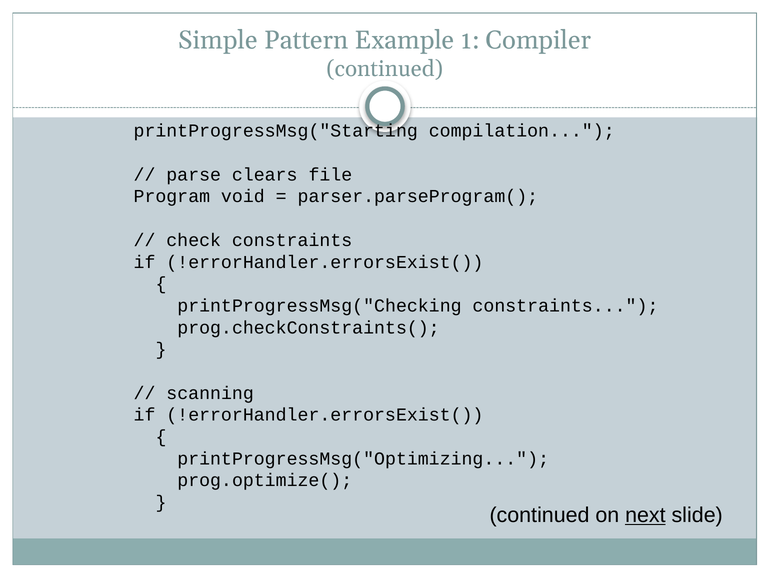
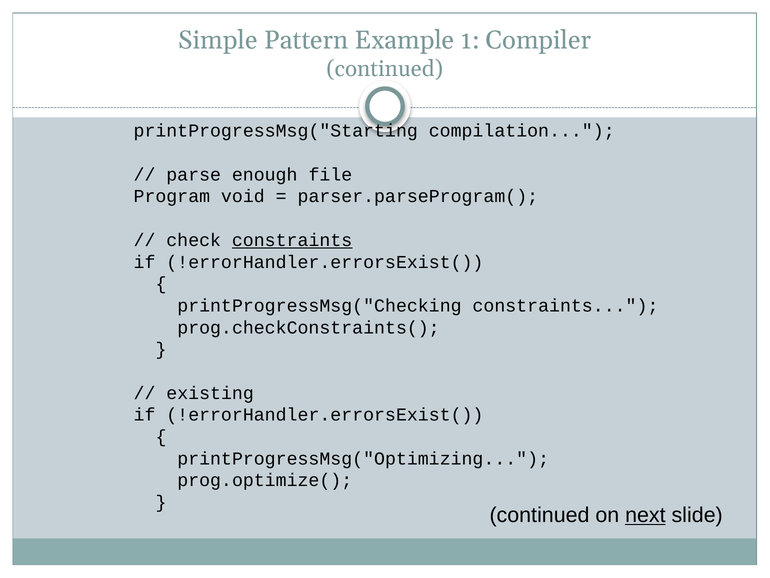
clears: clears -> enough
constraints at (292, 240) underline: none -> present
scanning: scanning -> existing
